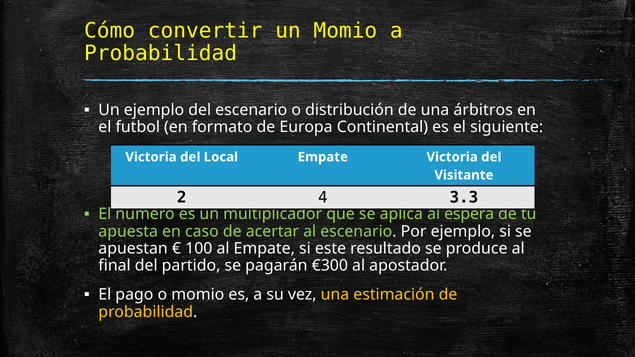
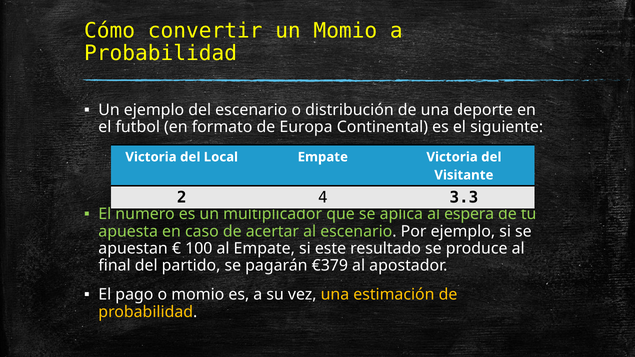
árbitros: árbitros -> deporte
€300: €300 -> €379
